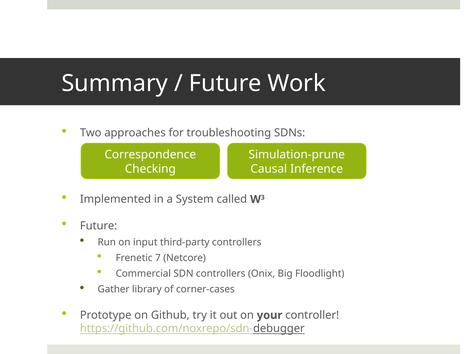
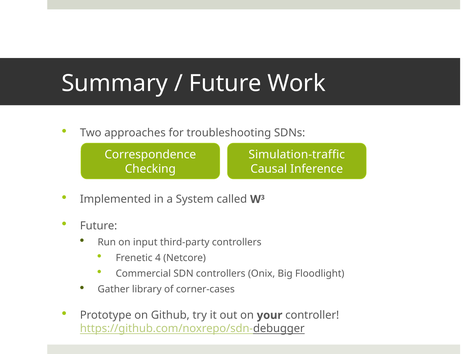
Simulation-prune: Simulation-prune -> Simulation-traffic
7: 7 -> 4
